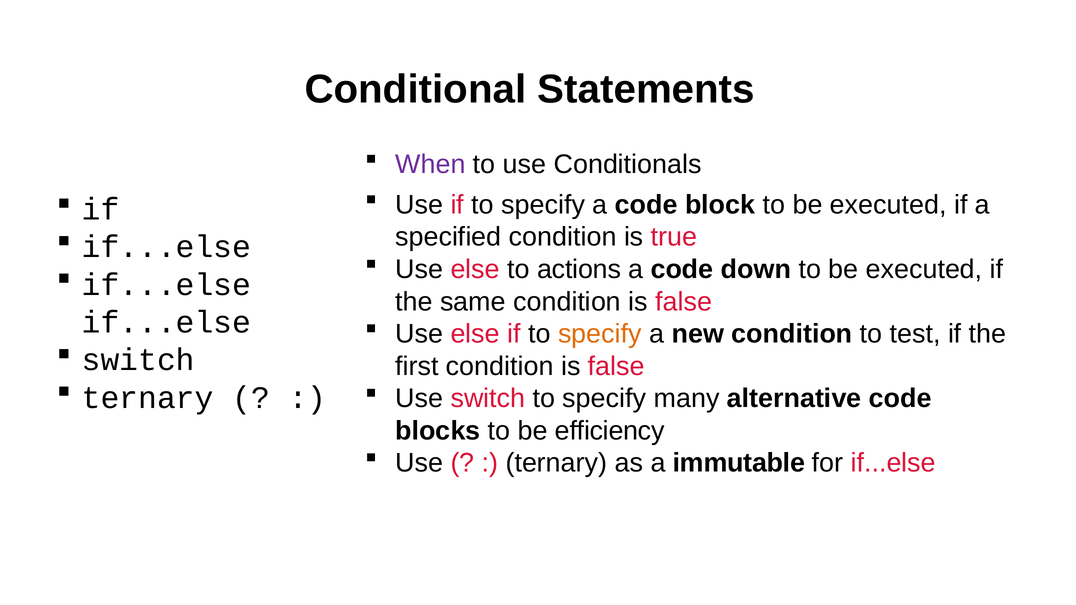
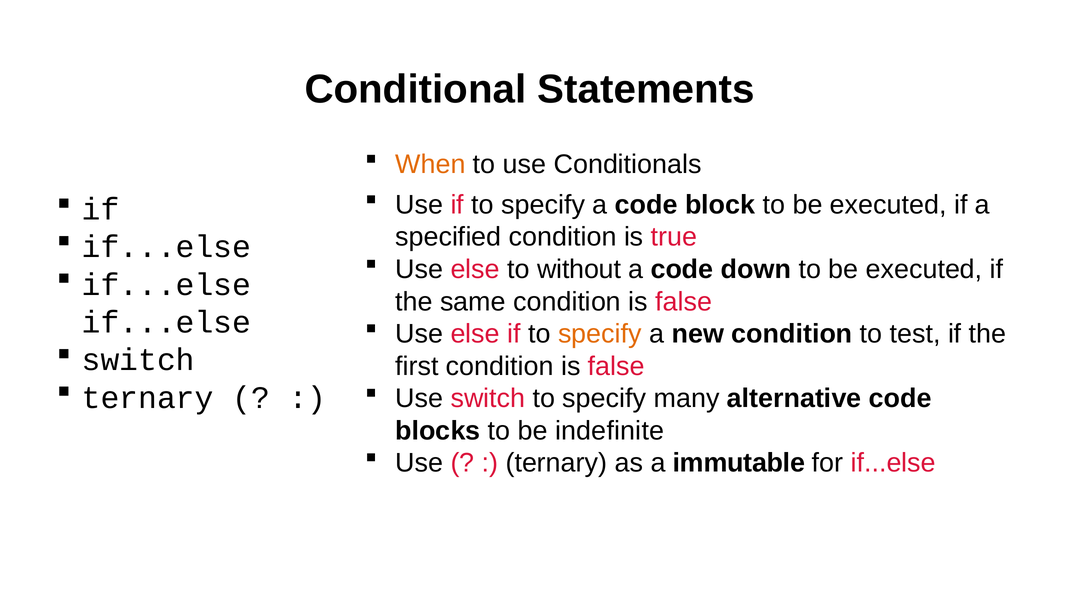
When colour: purple -> orange
actions: actions -> without
efficiency: efficiency -> indefinite
